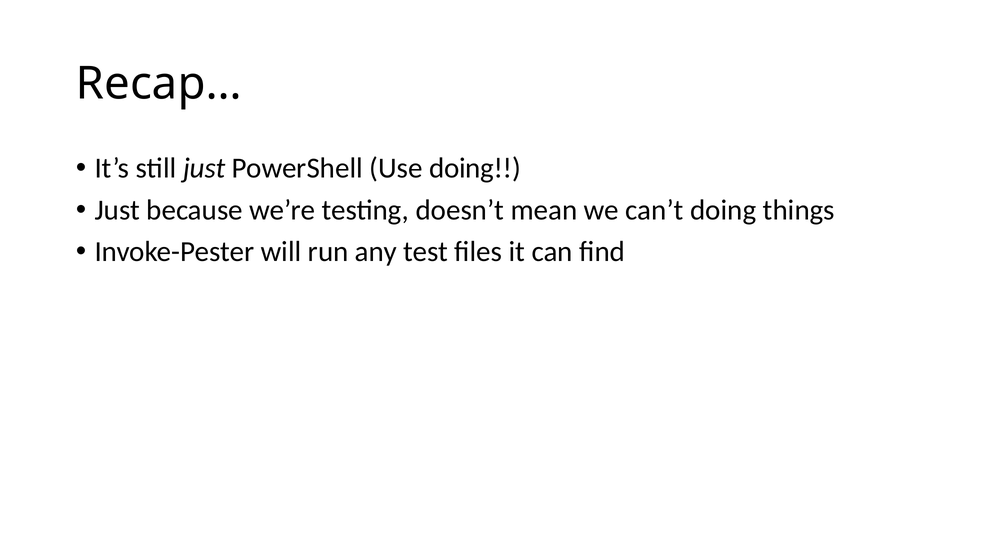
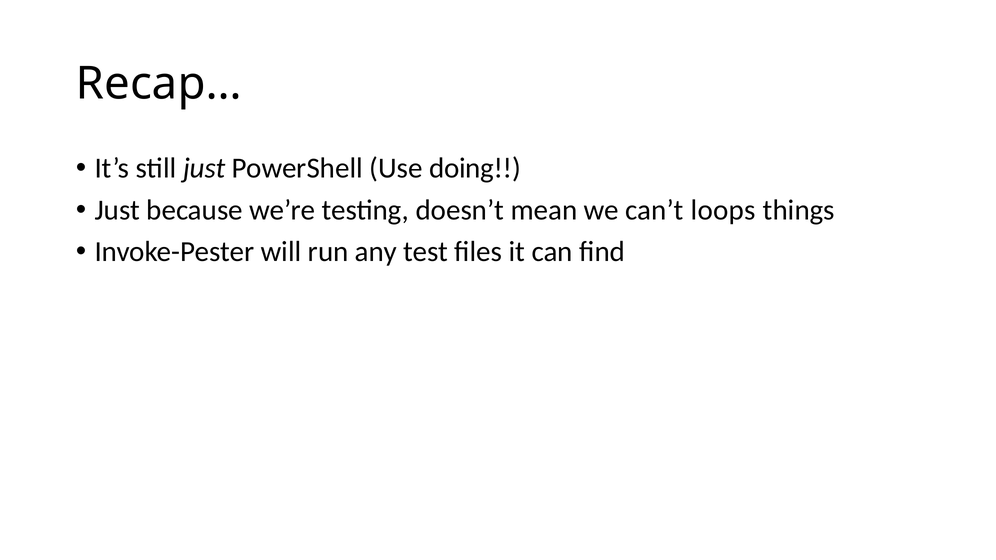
can’t doing: doing -> loops
